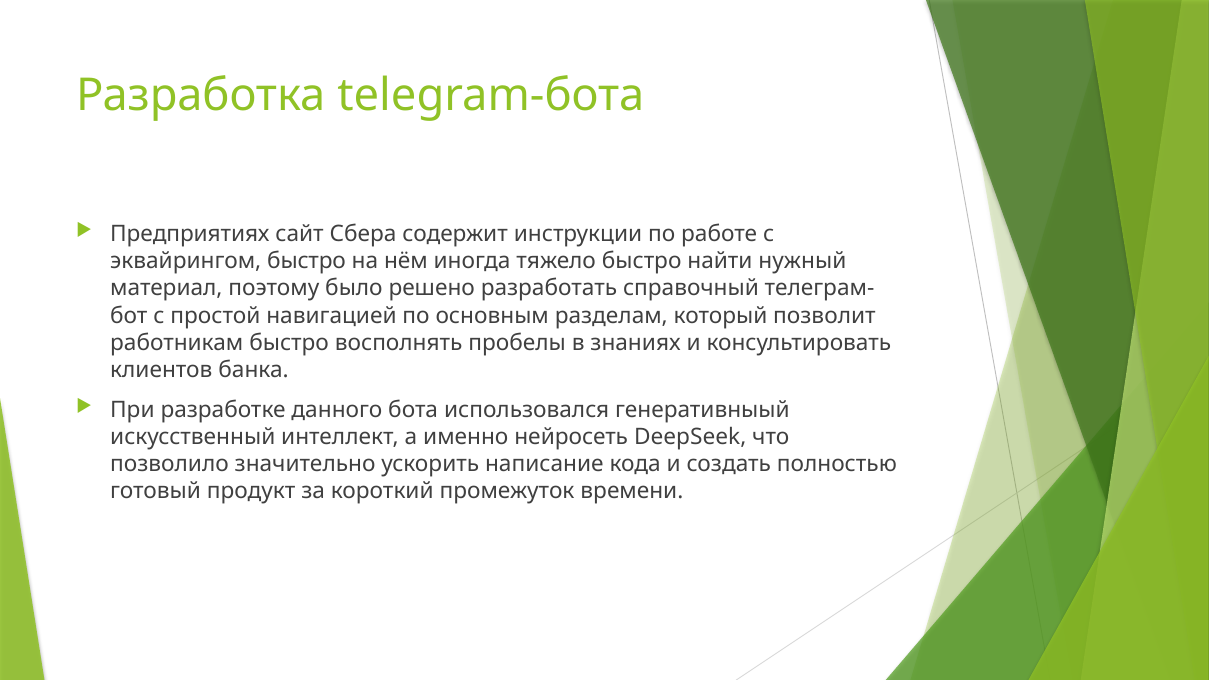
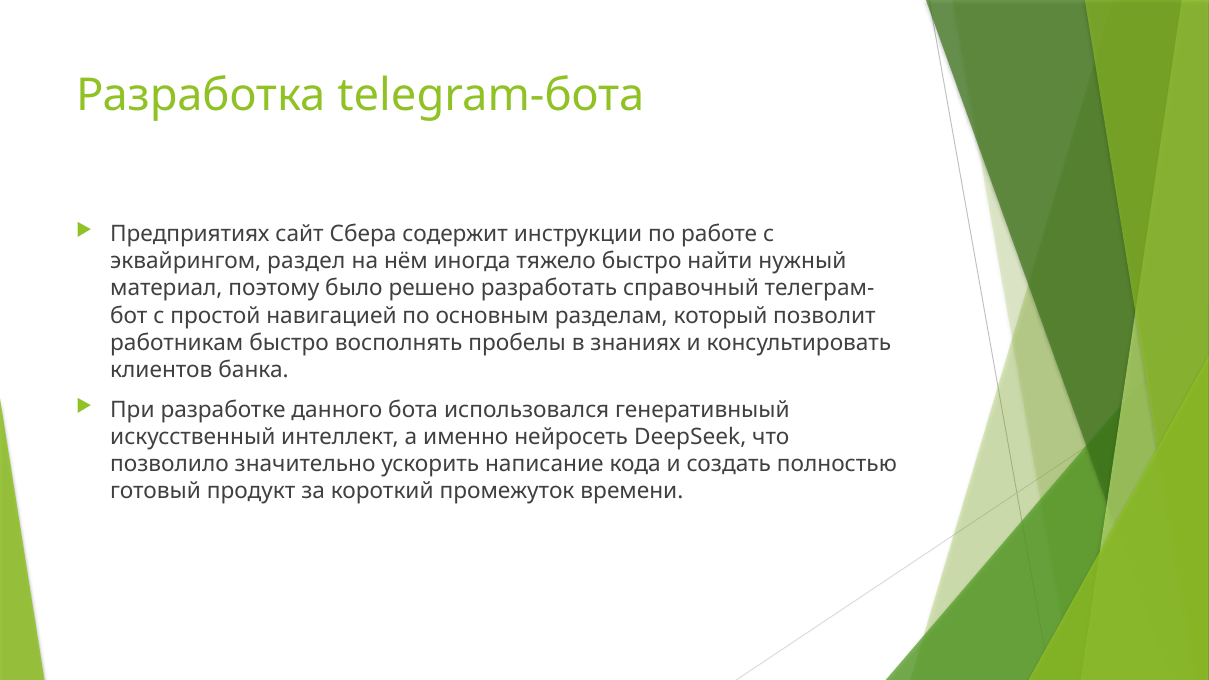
эквайрингом быстро: быстро -> раздел
